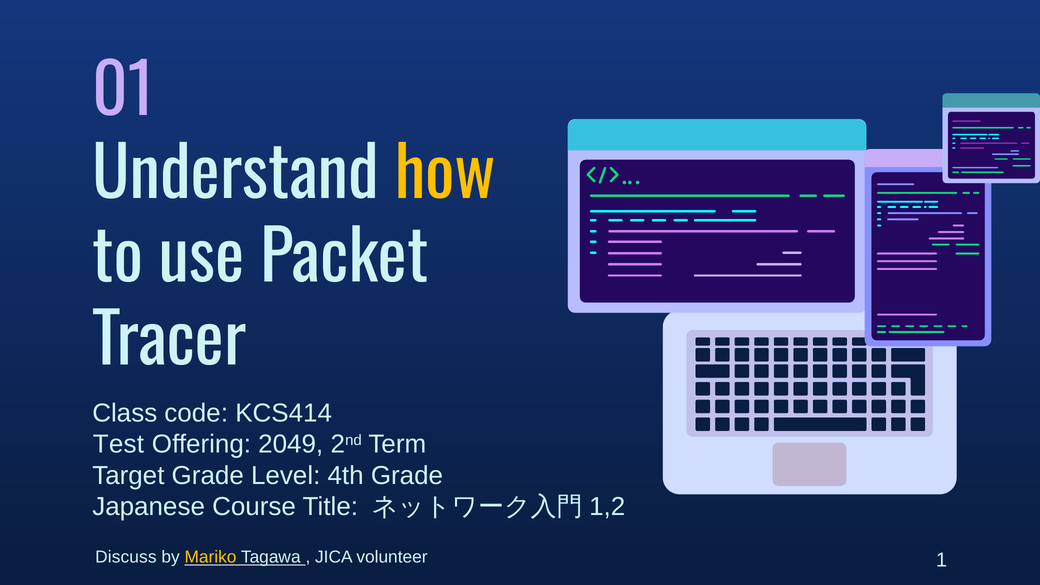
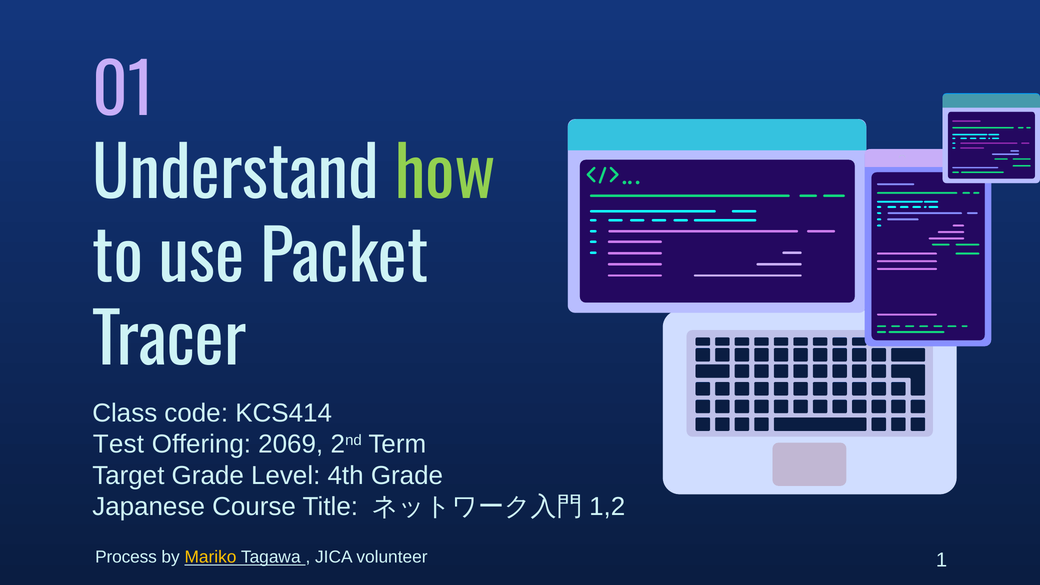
how colour: yellow -> light green
2049: 2049 -> 2069
Discuss: Discuss -> Process
